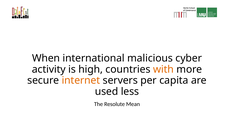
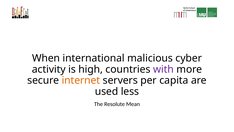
with colour: orange -> purple
